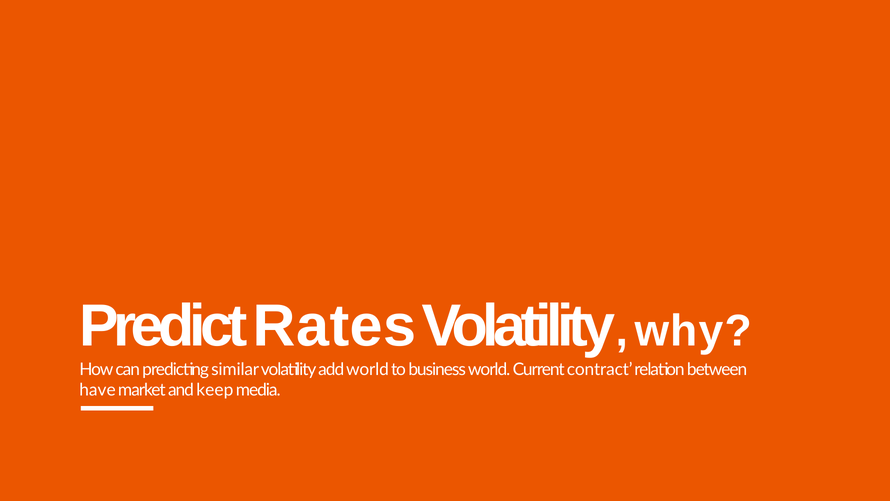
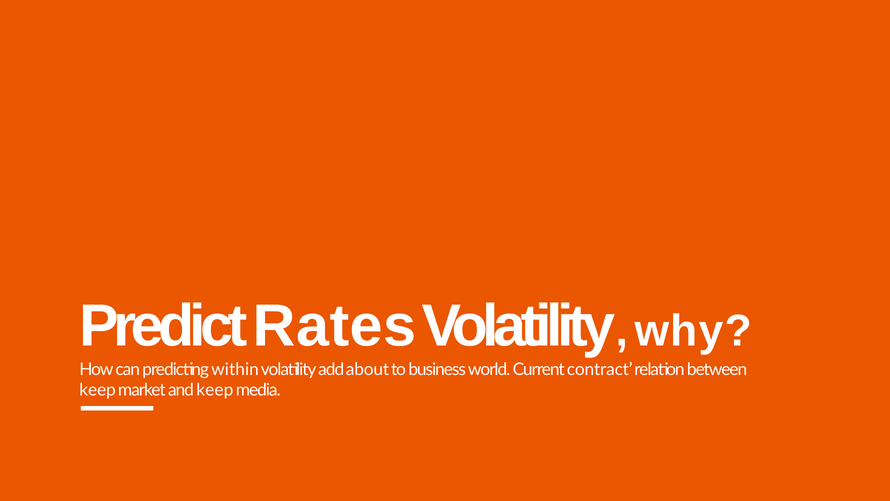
similar: similar -> within
add world: world -> about
have at (98, 390): have -> keep
